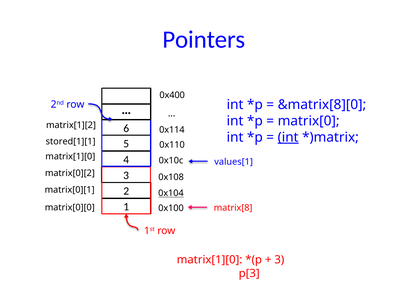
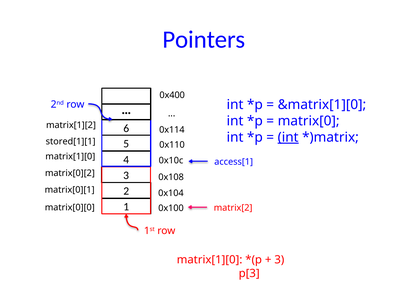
&matrix[8][0: &matrix[8][0 -> &matrix[1][0
values[1: values[1 -> access[1
0x104 underline: present -> none
matrix[8: matrix[8 -> matrix[2
